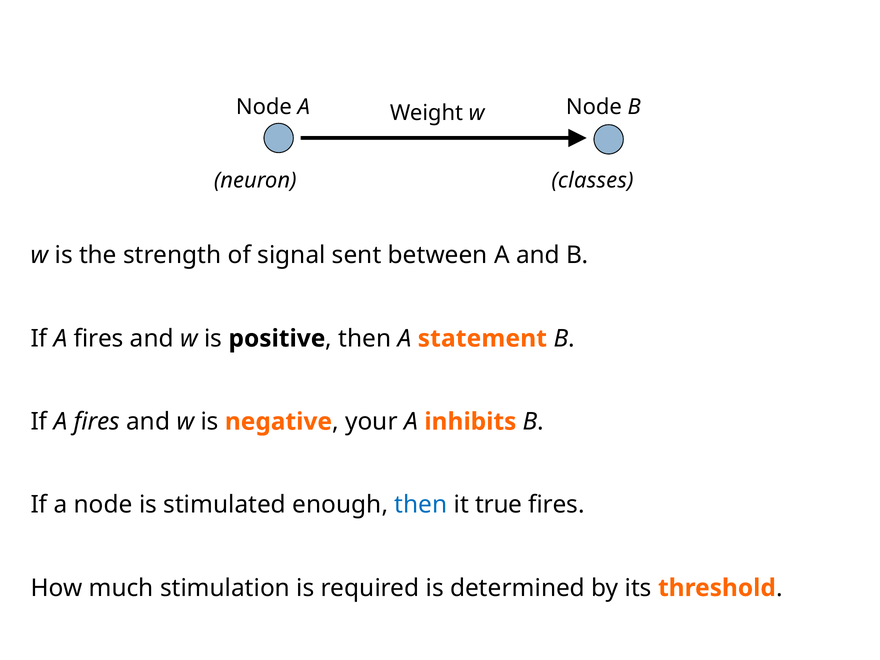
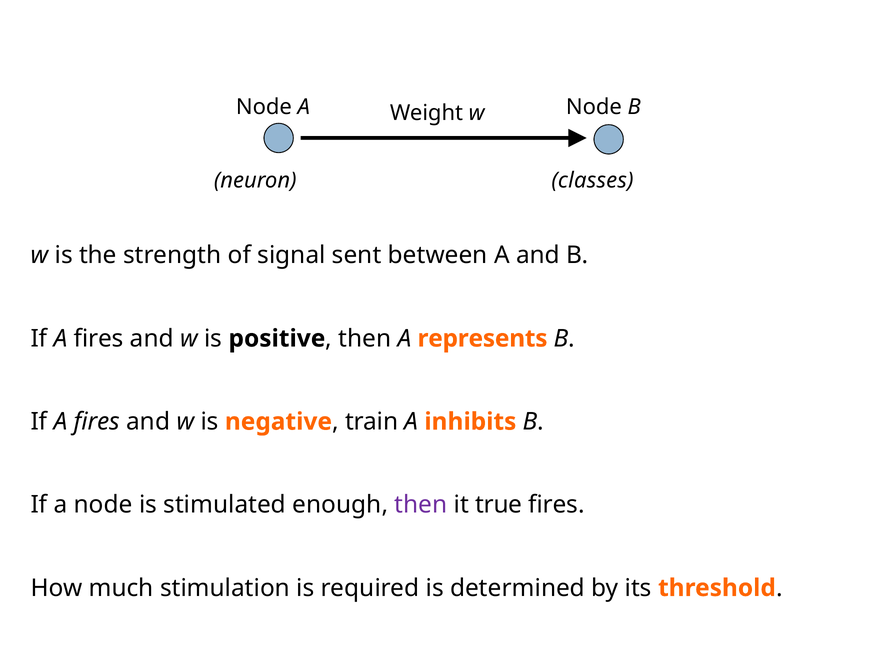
statement: statement -> represents
your: your -> train
then at (421, 505) colour: blue -> purple
